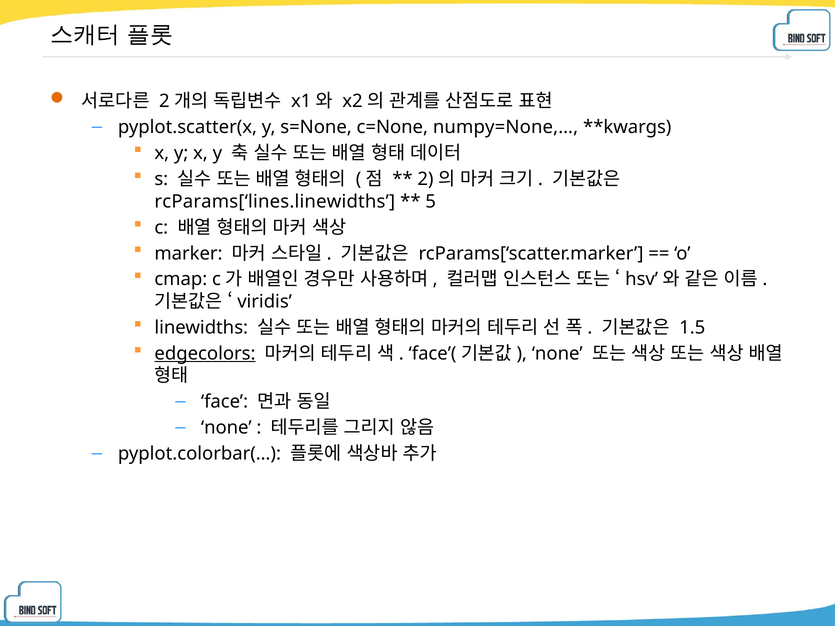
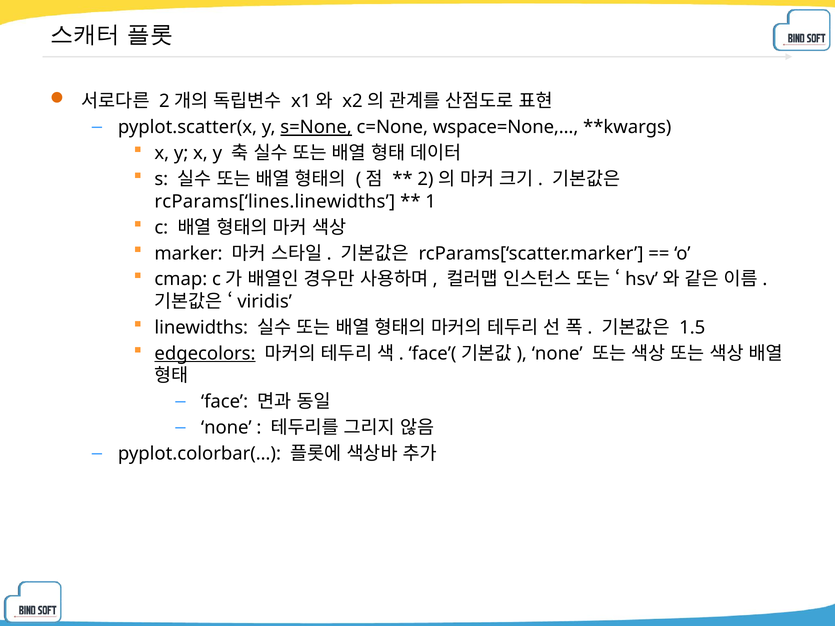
s=None underline: none -> present
numpy=None,…: numpy=None,… -> wspace=None,…
5: 5 -> 1
